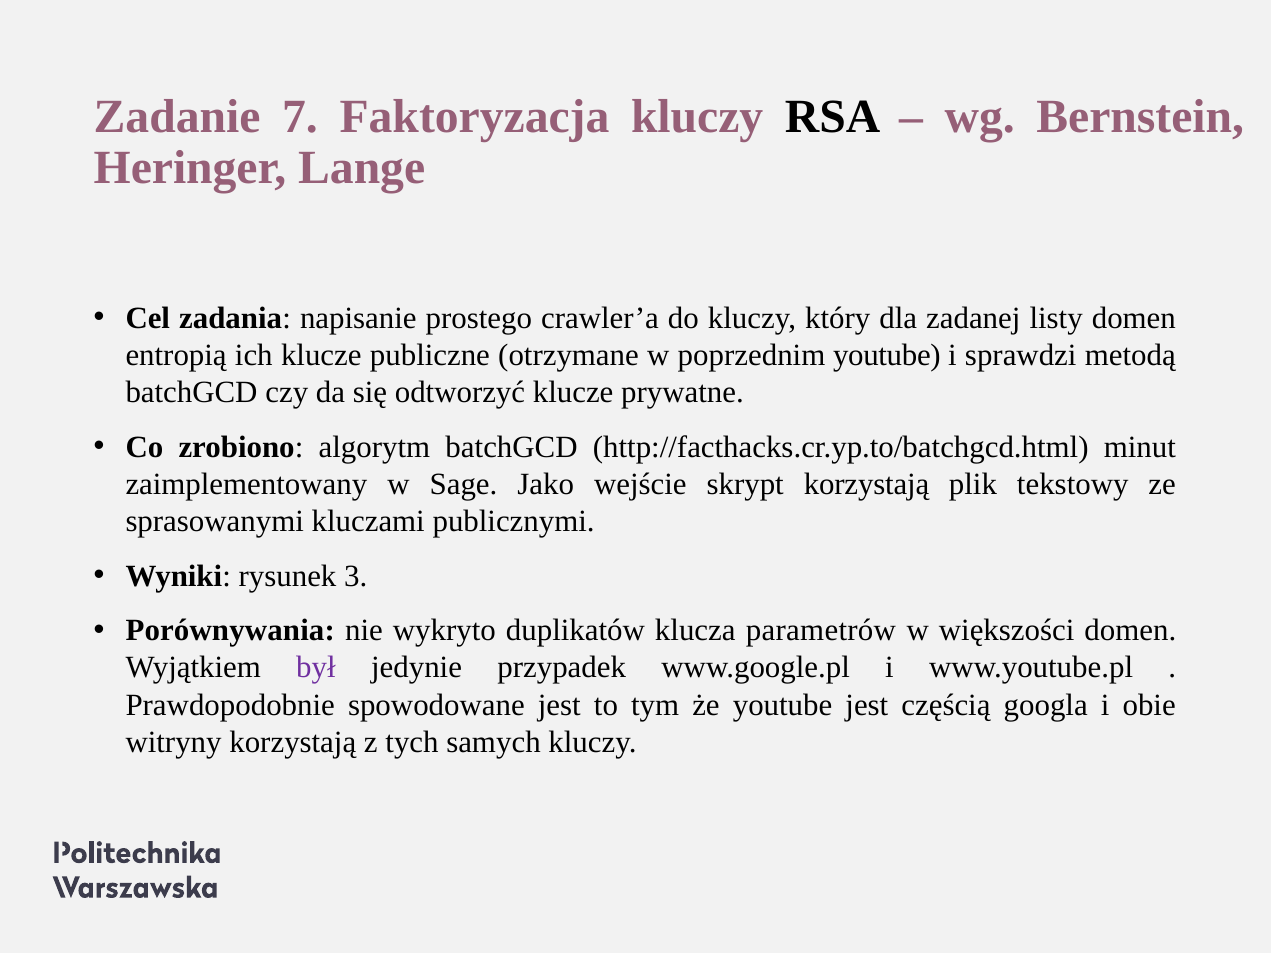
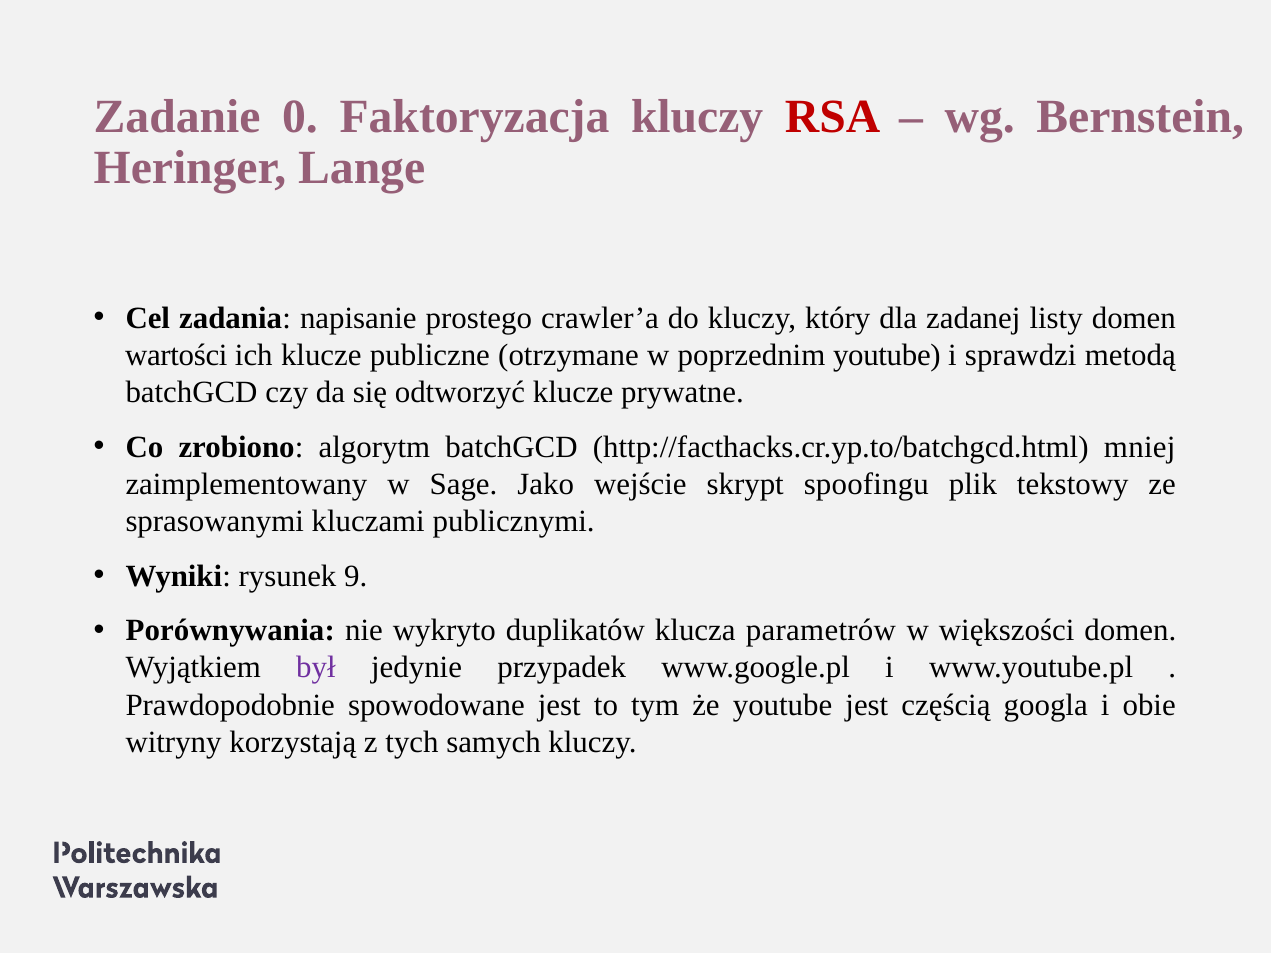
7: 7 -> 0
RSA colour: black -> red
entropią: entropią -> wartości
minut: minut -> mniej
skrypt korzystają: korzystają -> spoofingu
3: 3 -> 9
